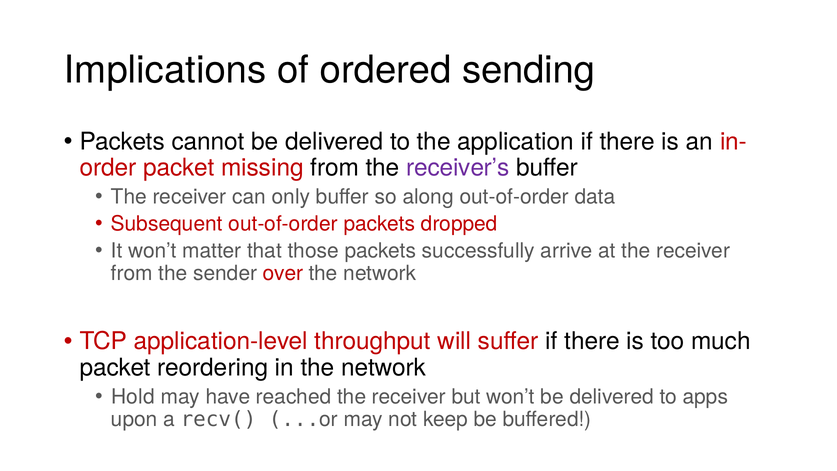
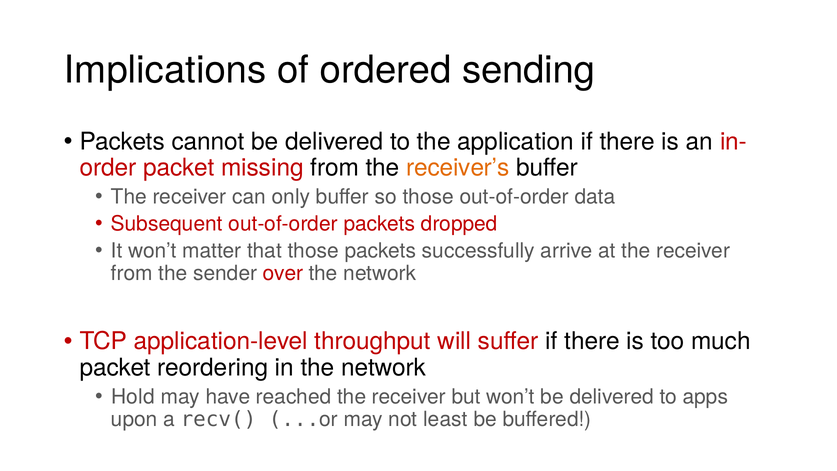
receiver’s colour: purple -> orange
so along: along -> those
keep: keep -> least
